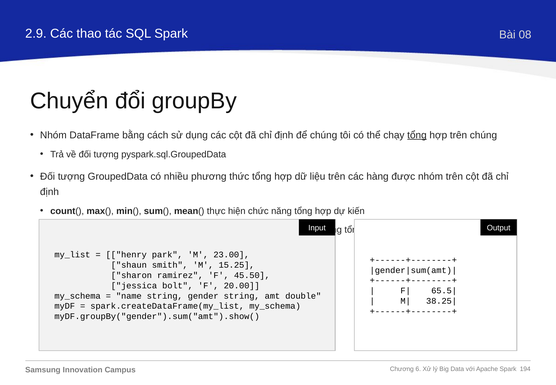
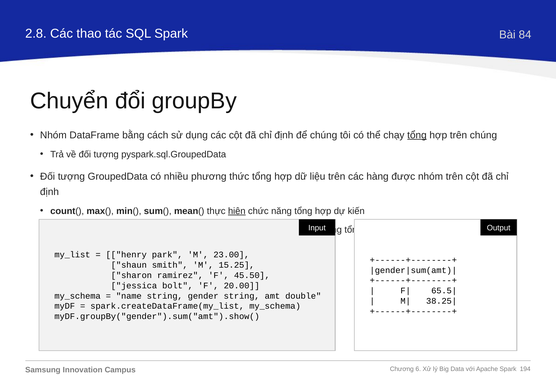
2.9: 2.9 -> 2.8
08: 08 -> 84
hiện underline: none -> present
